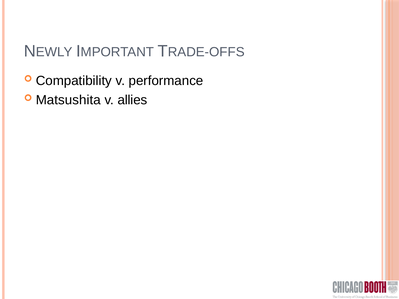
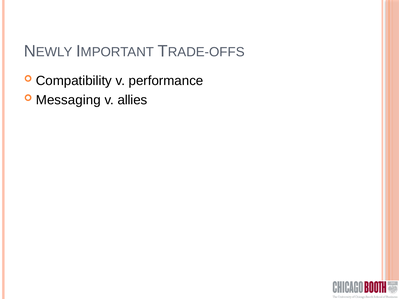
Matsushita: Matsushita -> Messaging
